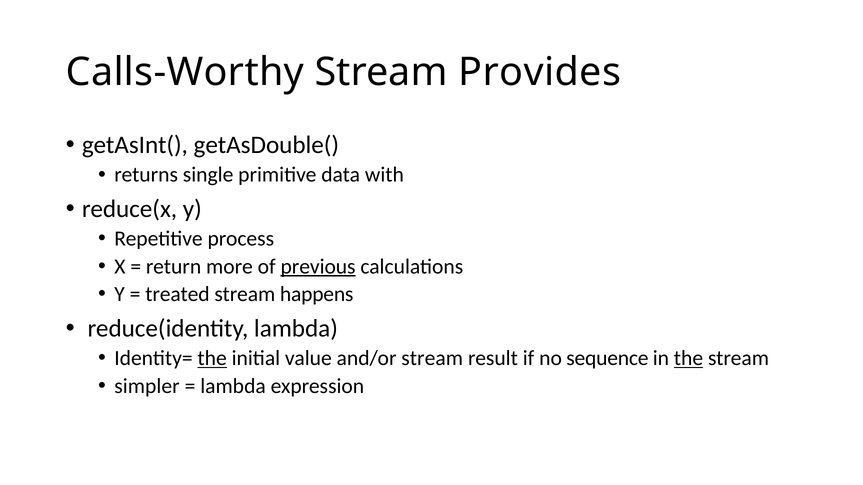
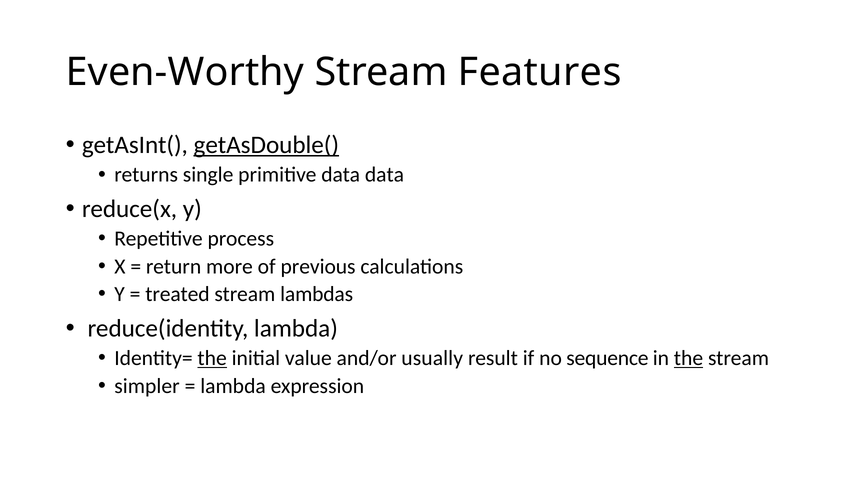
Calls-Worthy: Calls-Worthy -> Even-Worthy
Provides: Provides -> Features
getAsDouble( underline: none -> present
data with: with -> data
previous underline: present -> none
happens: happens -> lambdas
and/or stream: stream -> usually
